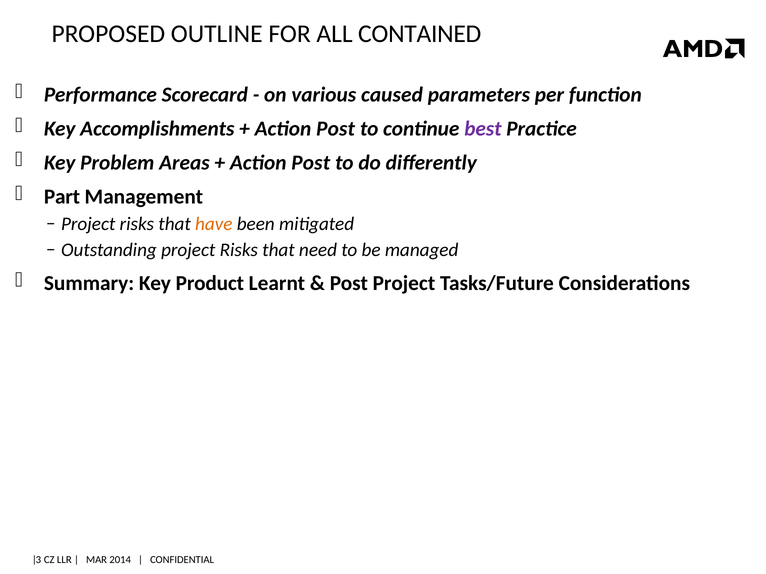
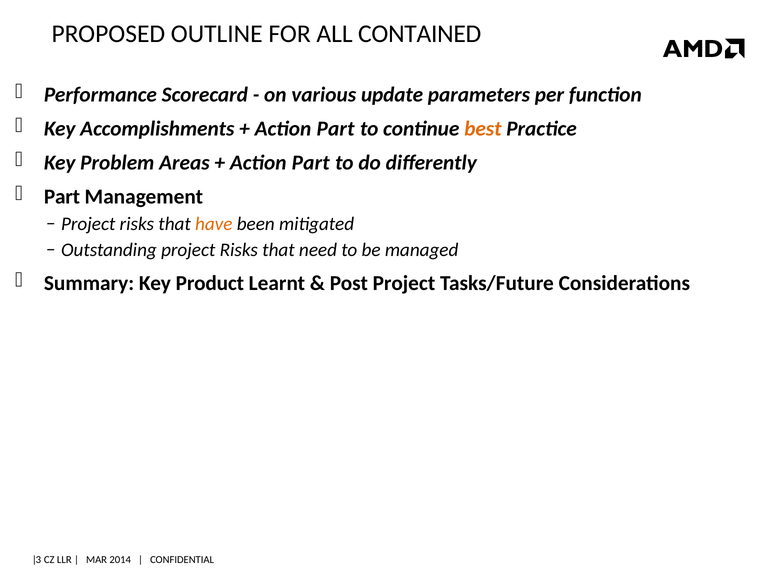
caused: caused -> update
Post at (336, 129): Post -> Part
best colour: purple -> orange
Post at (311, 163): Post -> Part
